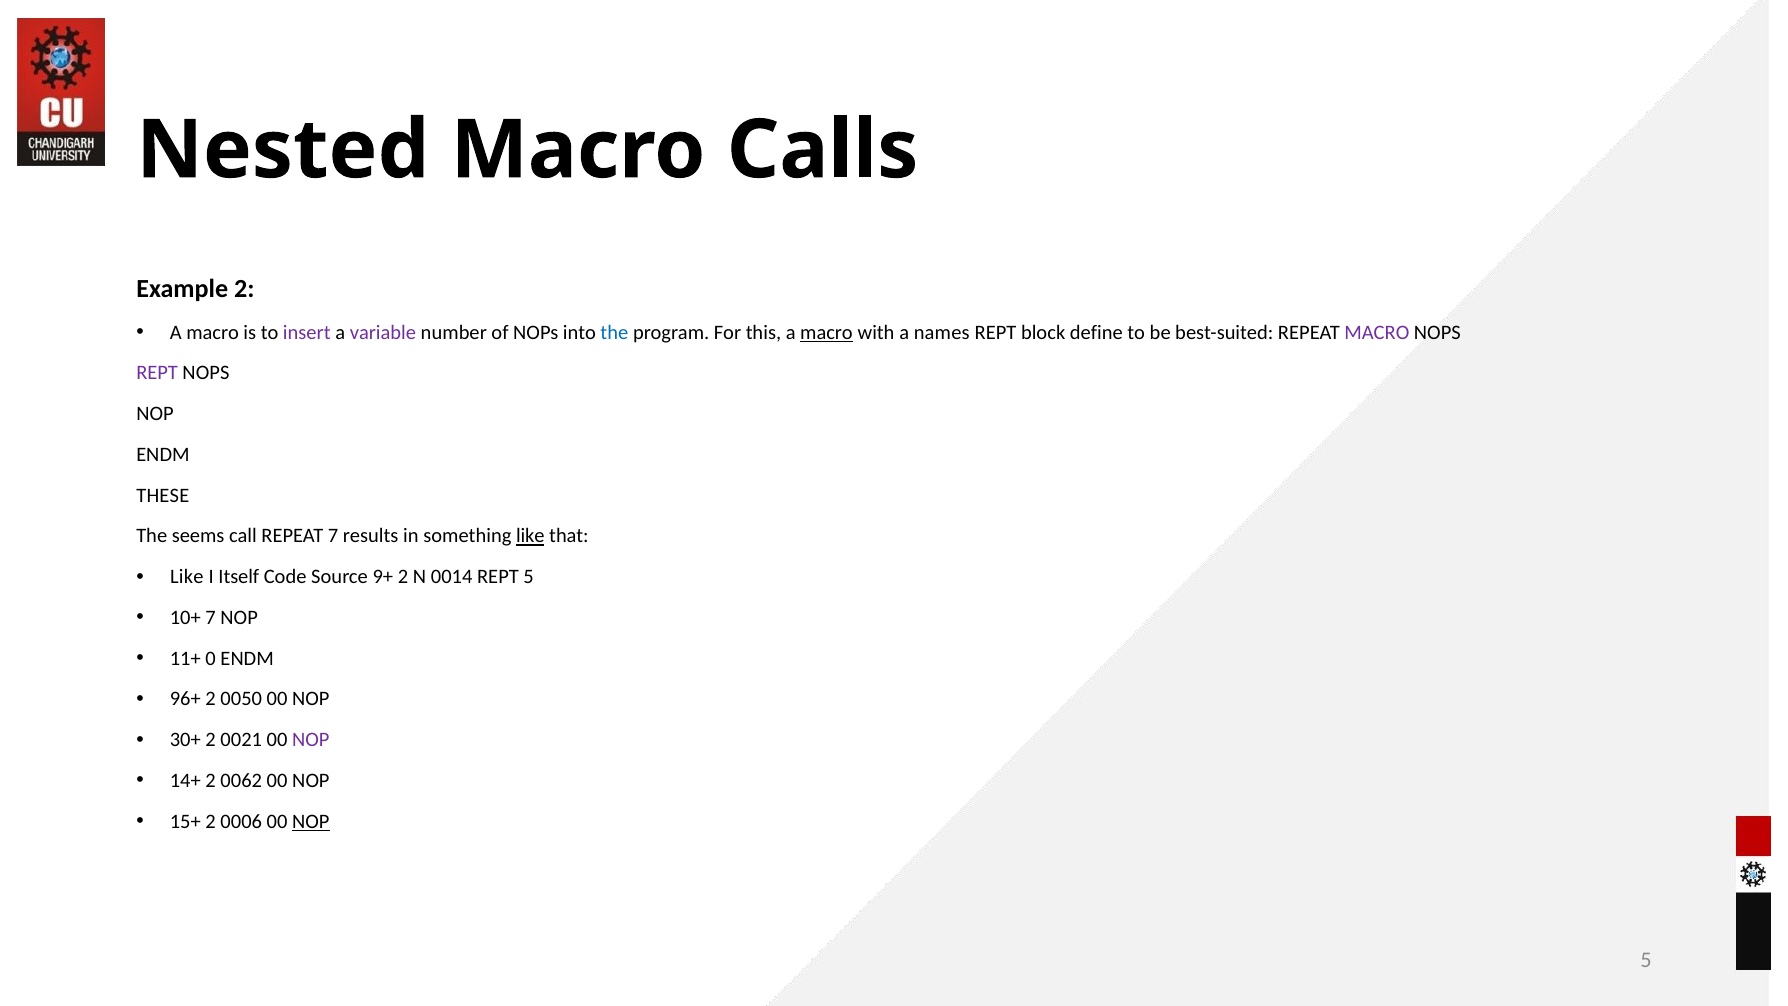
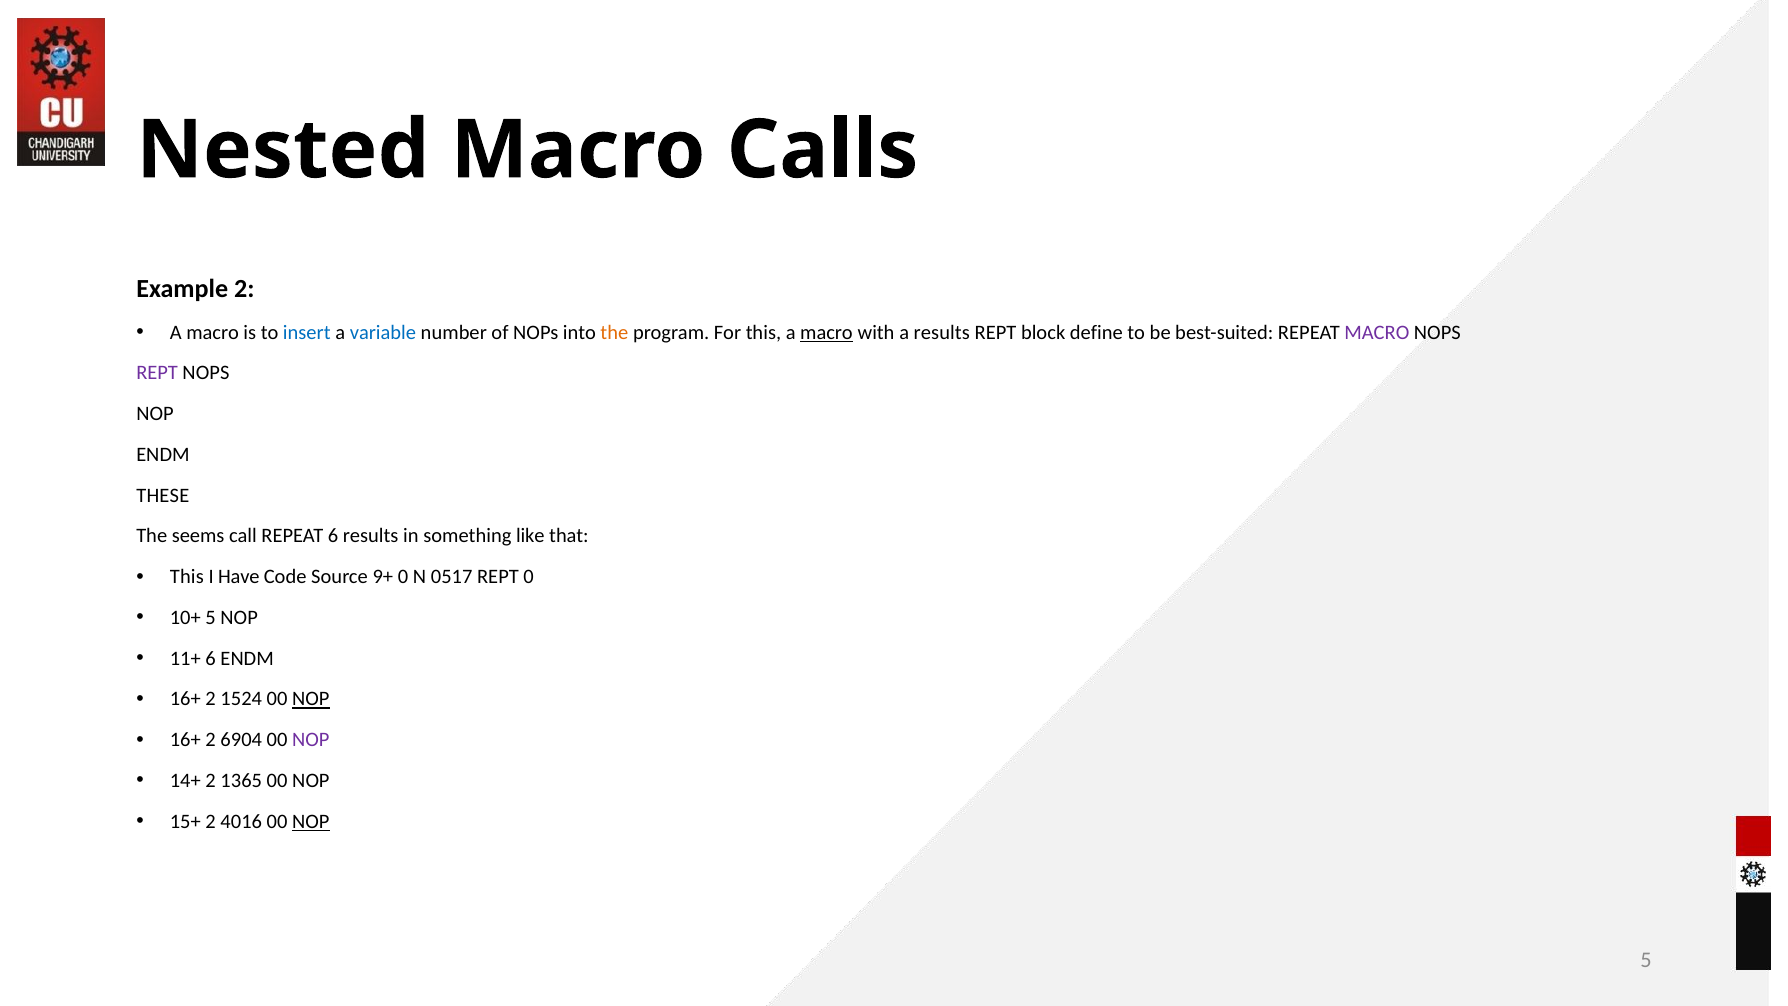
insert colour: purple -> blue
variable colour: purple -> blue
the at (614, 332) colour: blue -> orange
a names: names -> results
REPEAT 7: 7 -> 6
like at (530, 536) underline: present -> none
Like at (187, 577): Like -> This
Itself: Itself -> Have
9+ 2: 2 -> 0
0014: 0014 -> 0517
REPT 5: 5 -> 0
10+ 7: 7 -> 5
11+ 0: 0 -> 6
96+ at (185, 699): 96+ -> 16+
0050: 0050 -> 1524
NOP at (311, 699) underline: none -> present
30+ at (185, 740): 30+ -> 16+
0021: 0021 -> 6904
0062: 0062 -> 1365
0006: 0006 -> 4016
